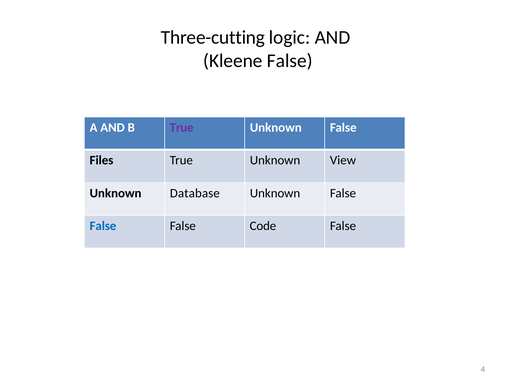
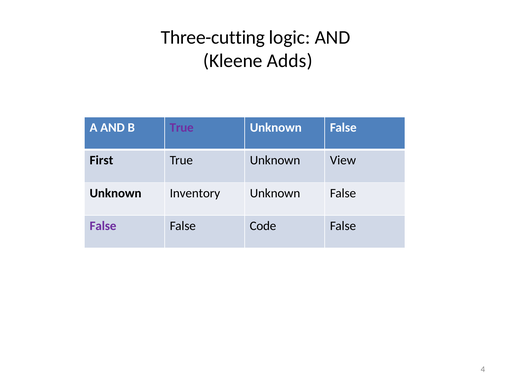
Kleene False: False -> Adds
Files: Files -> First
Database: Database -> Inventory
False at (103, 226) colour: blue -> purple
